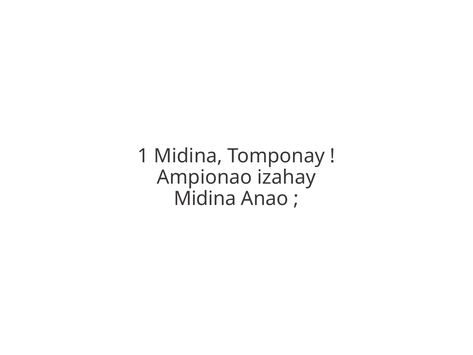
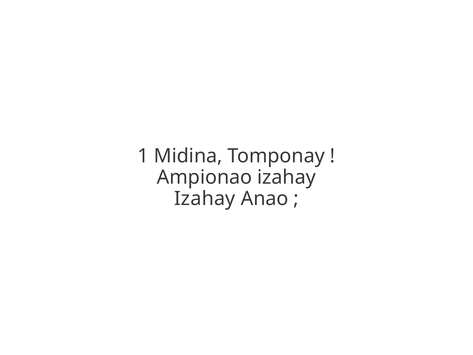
Midina at (205, 199): Midina -> Izahay
